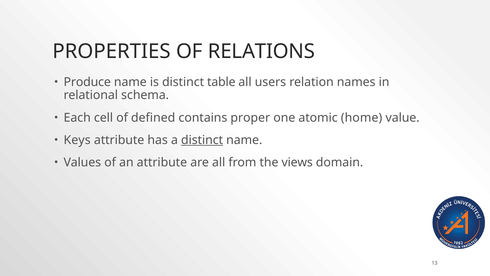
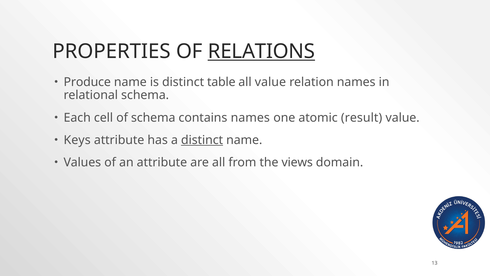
RELATIONS underline: none -> present
all users: users -> value
of defined: defined -> schema
contains proper: proper -> names
home: home -> result
